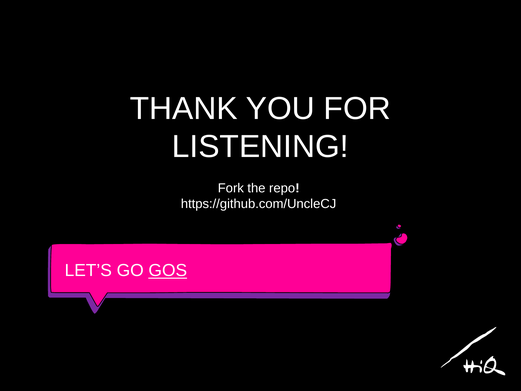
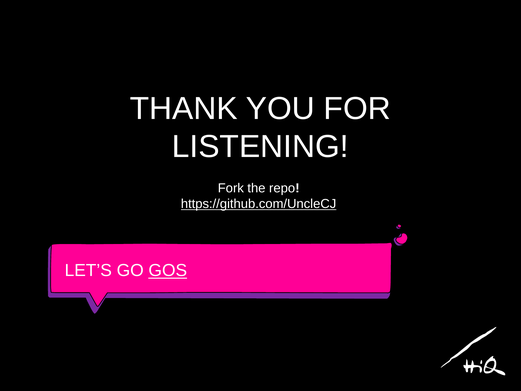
https://github.com/UncleCJ underline: none -> present
